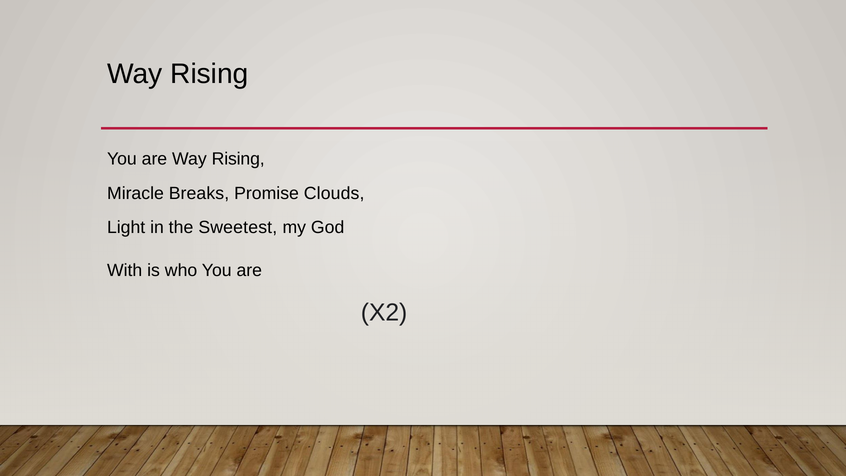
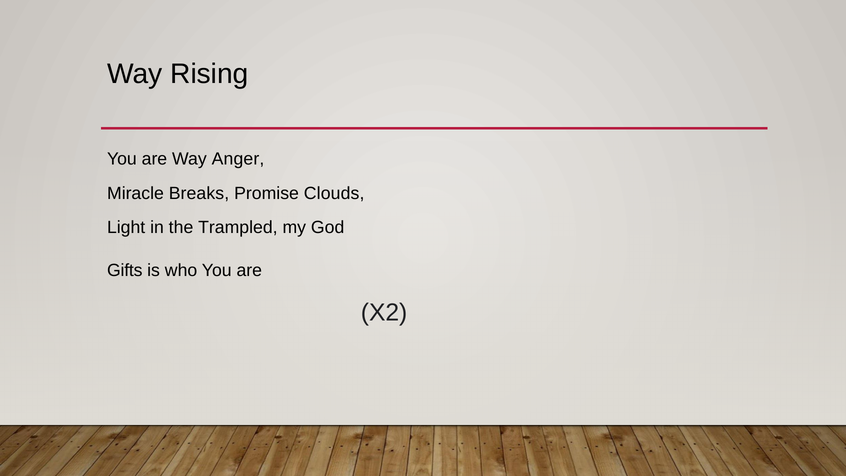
are Way Rising: Rising -> Anger
Sweetest: Sweetest -> Trampled
With: With -> Gifts
